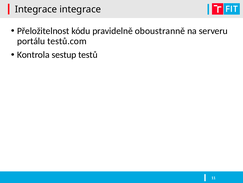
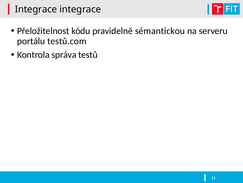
oboustranně: oboustranně -> sémantickou
sestup: sestup -> správa
